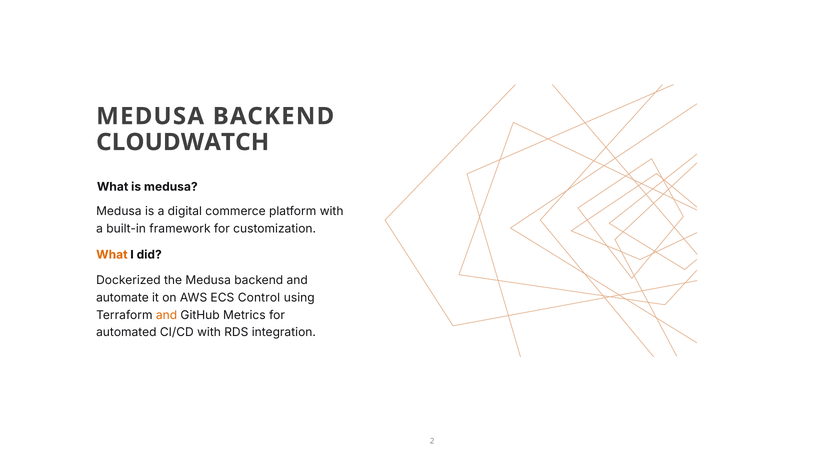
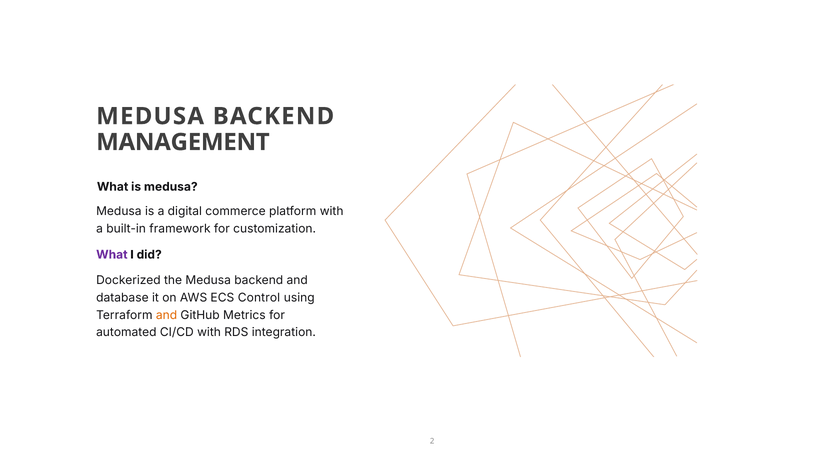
CLOUDWATCH: CLOUDWATCH -> MANAGEMENT
What at (112, 255) colour: orange -> purple
automate: automate -> database
